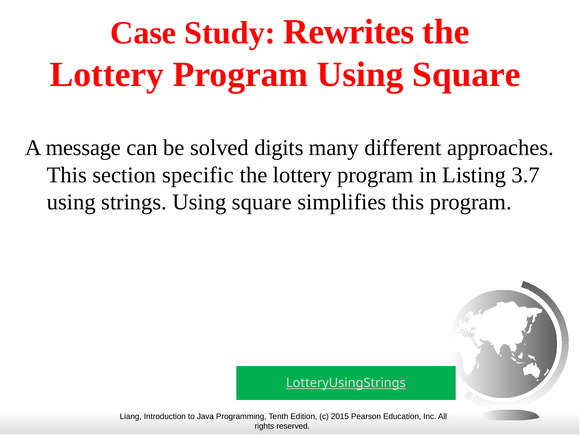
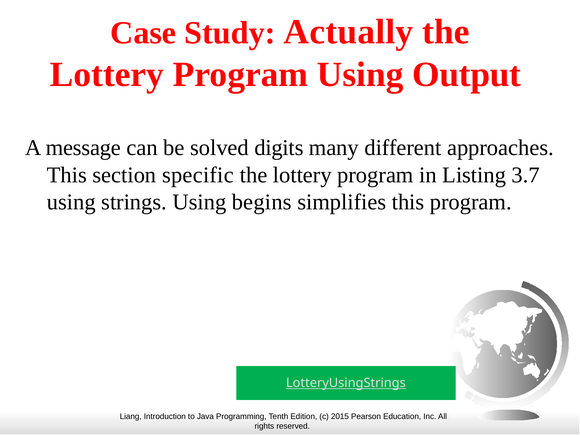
Rewrites: Rewrites -> Actually
Program Using Square: Square -> Output
strings Using square: square -> begins
